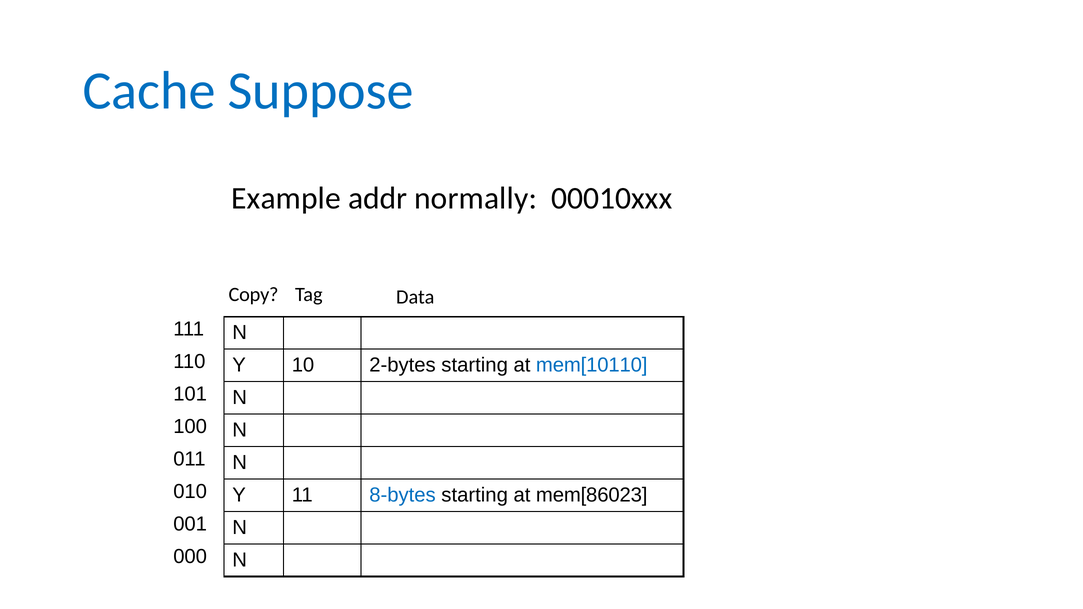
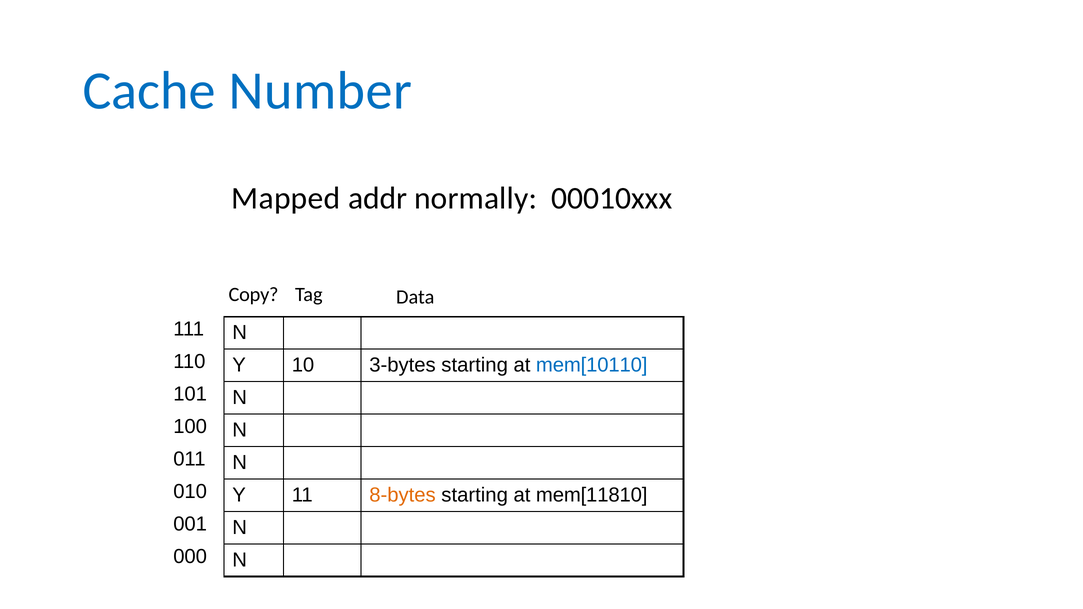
Suppose: Suppose -> Number
Example: Example -> Mapped
2-bytes: 2-bytes -> 3-bytes
8-bytes colour: blue -> orange
mem[86023: mem[86023 -> mem[11810
